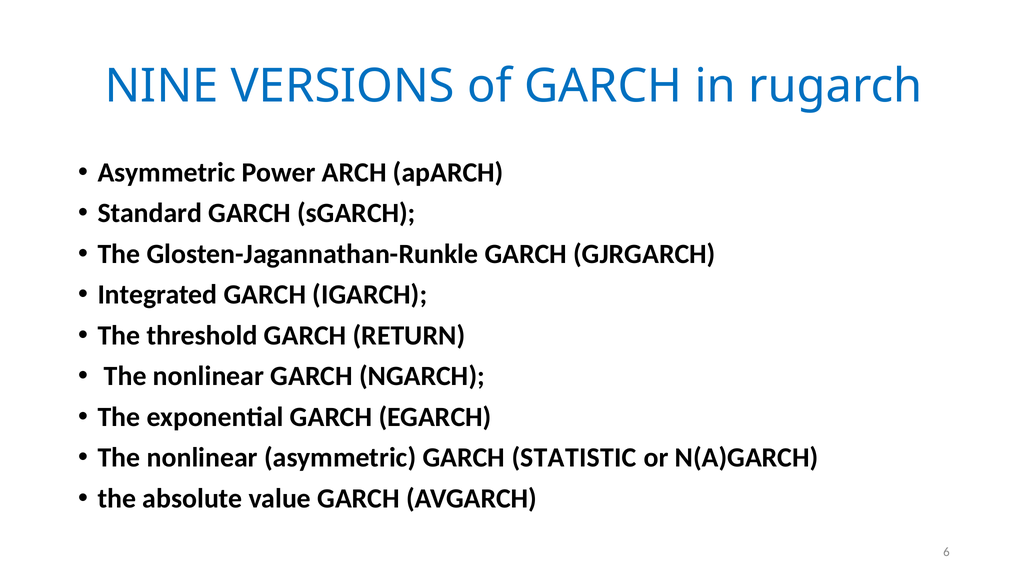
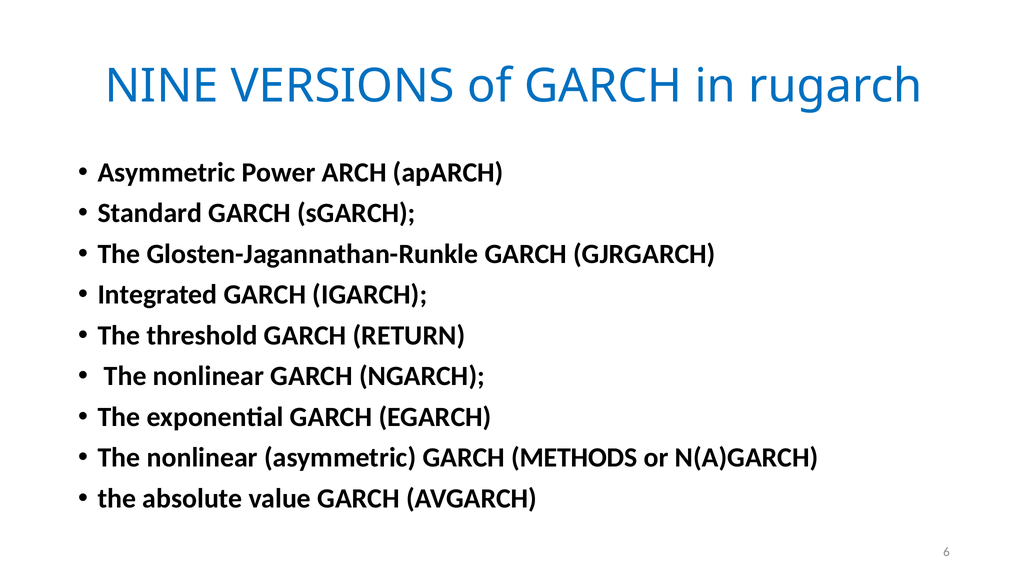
STATISTIC: STATISTIC -> METHODS
